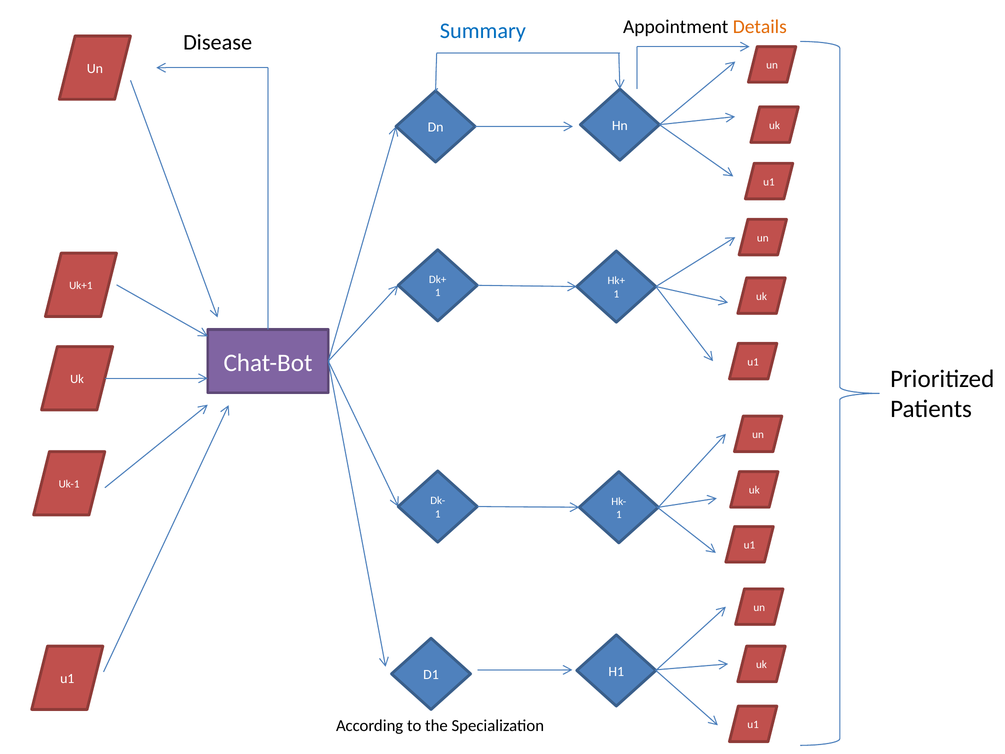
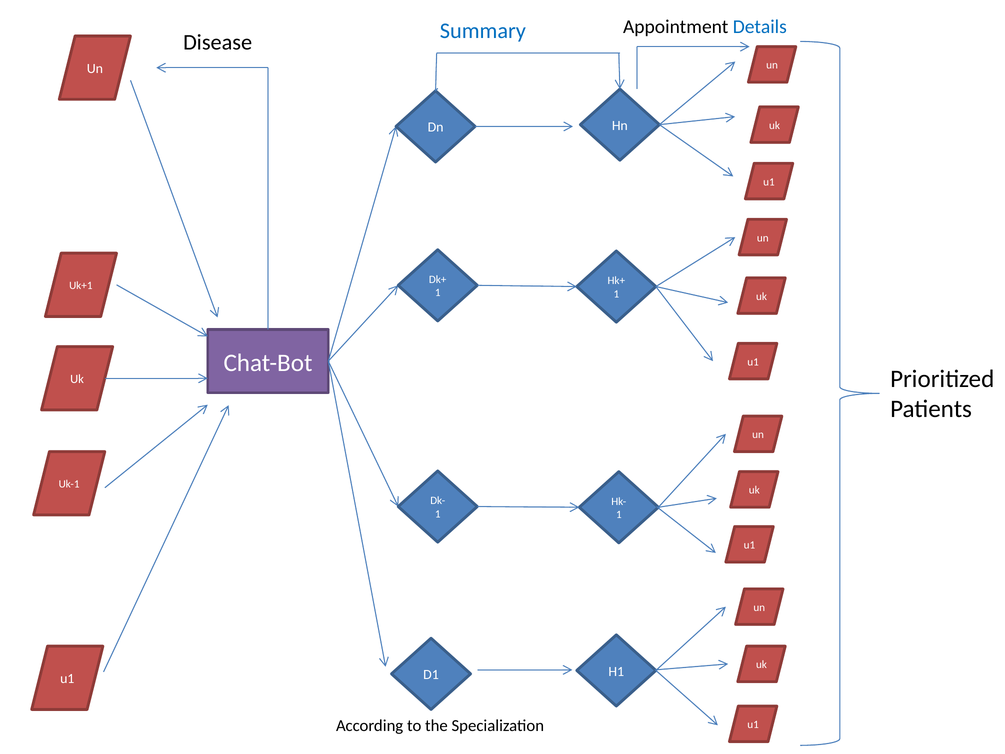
Details colour: orange -> blue
